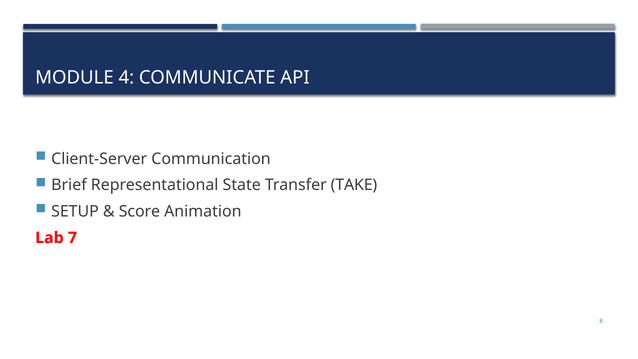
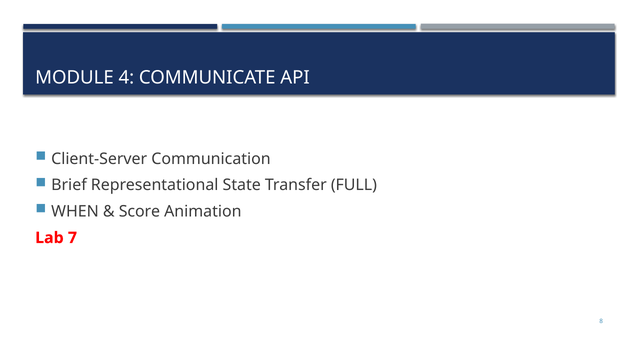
TAKE: TAKE -> FULL
SETUP: SETUP -> WHEN
